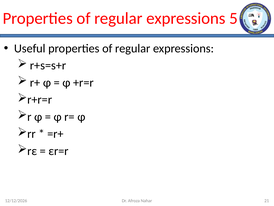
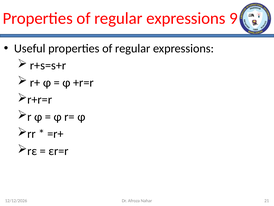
5: 5 -> 9
